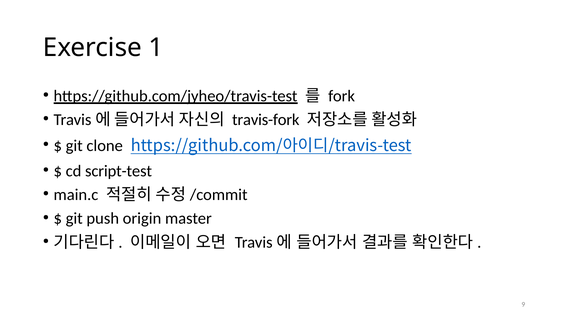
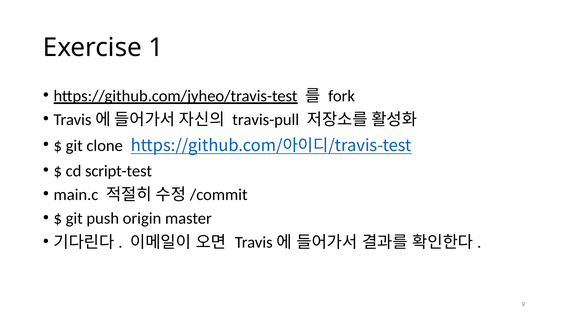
travis-fork: travis-fork -> travis-pull
